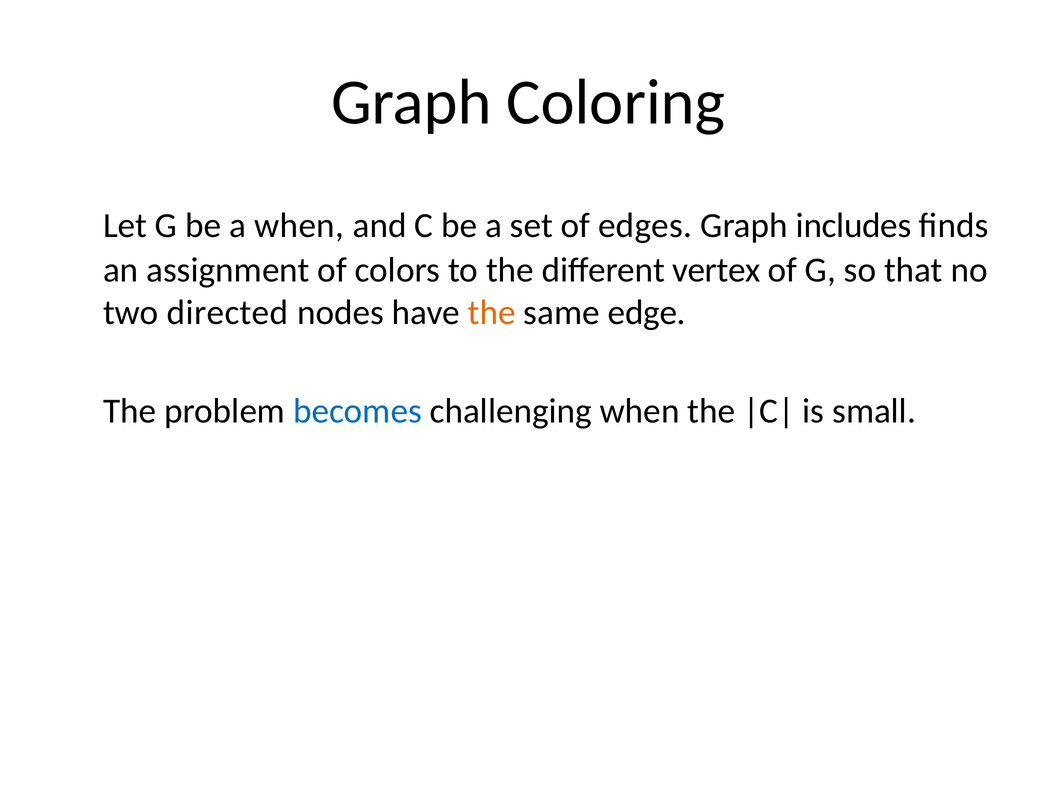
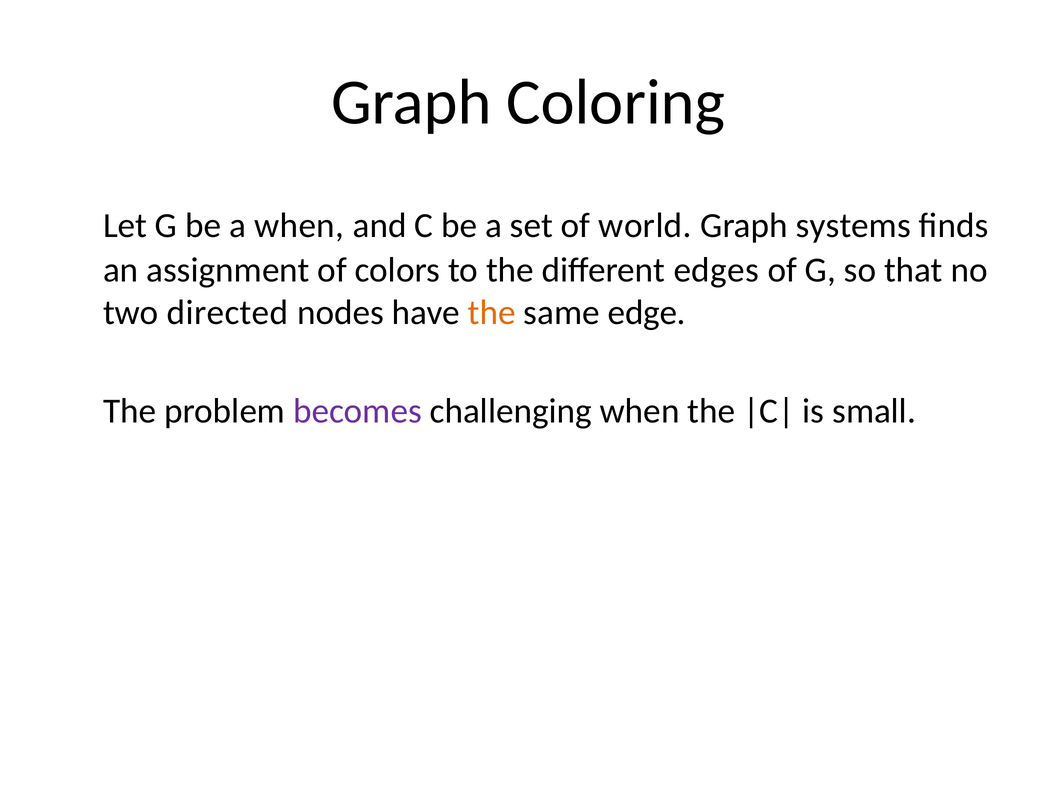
edges: edges -> world
includes: includes -> systems
vertex: vertex -> edges
becomes colour: blue -> purple
